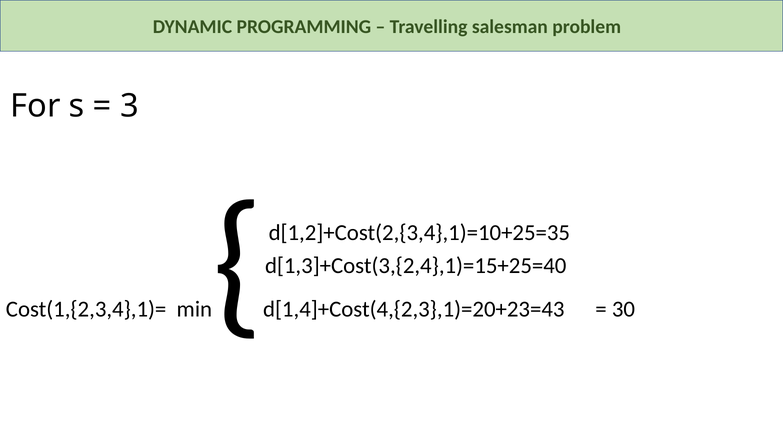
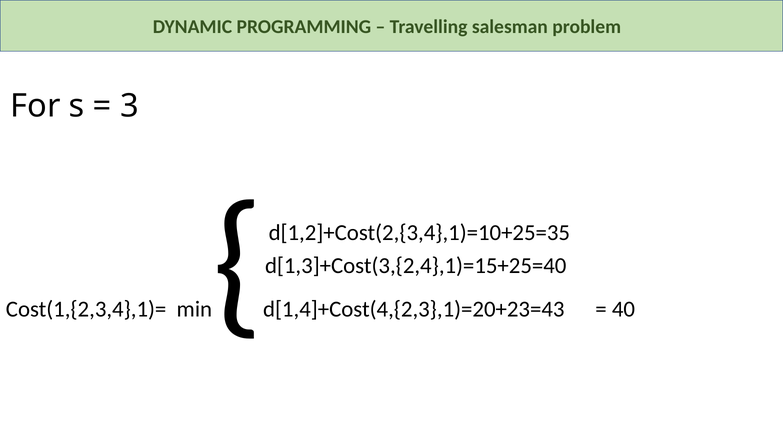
30: 30 -> 40
